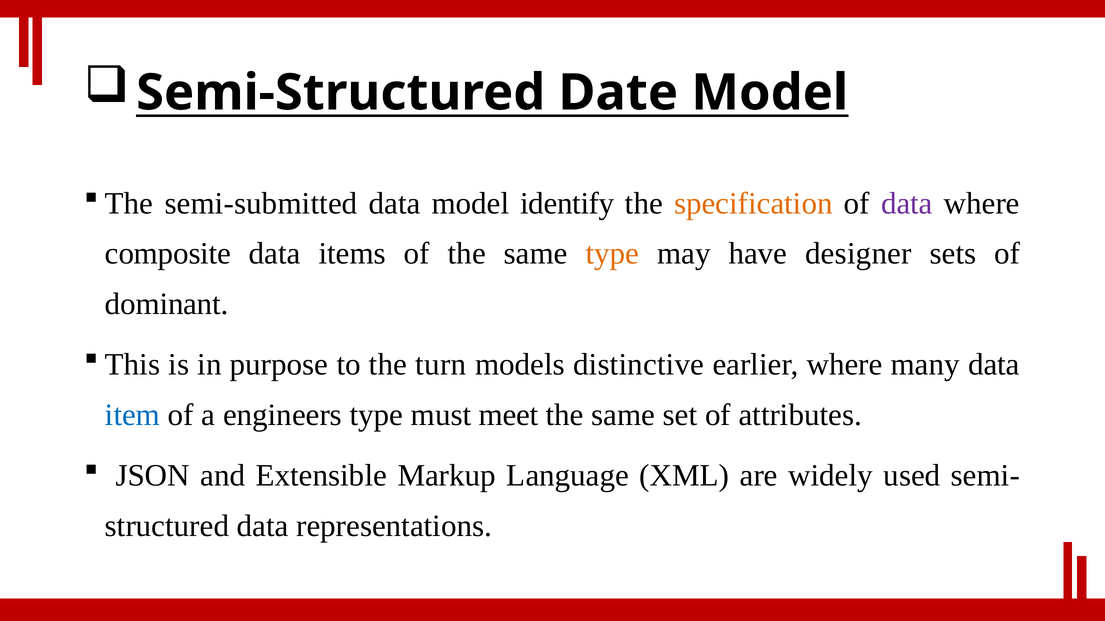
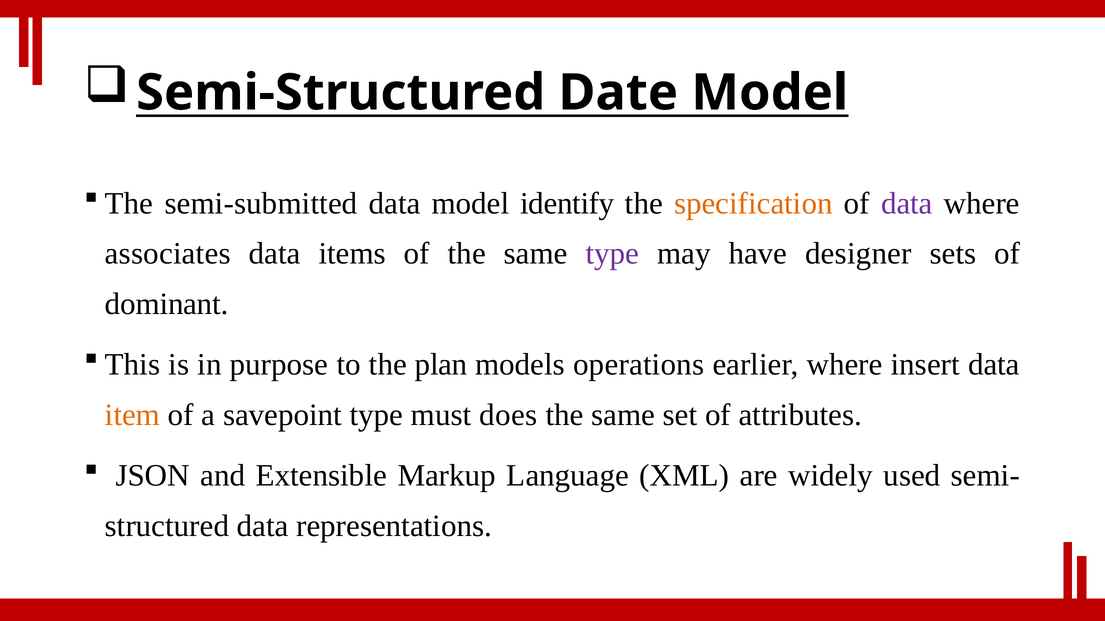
composite: composite -> associates
type at (612, 254) colour: orange -> purple
turn: turn -> plan
distinctive: distinctive -> operations
many: many -> insert
item colour: blue -> orange
engineers: engineers -> savepoint
meet: meet -> does
